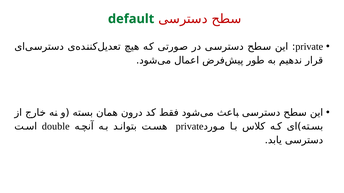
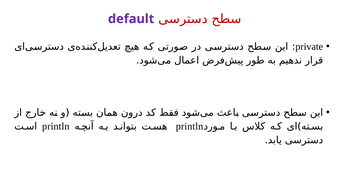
default colour: green -> purple
double at (56, 127): double -> println
private at (190, 127): private -> println
